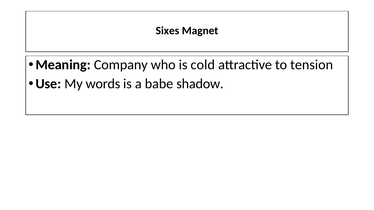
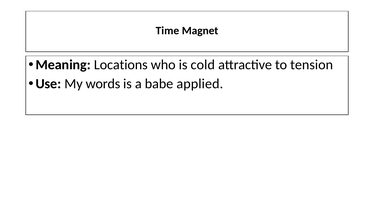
Sixes: Sixes -> Time
Company: Company -> Locations
shadow: shadow -> applied
